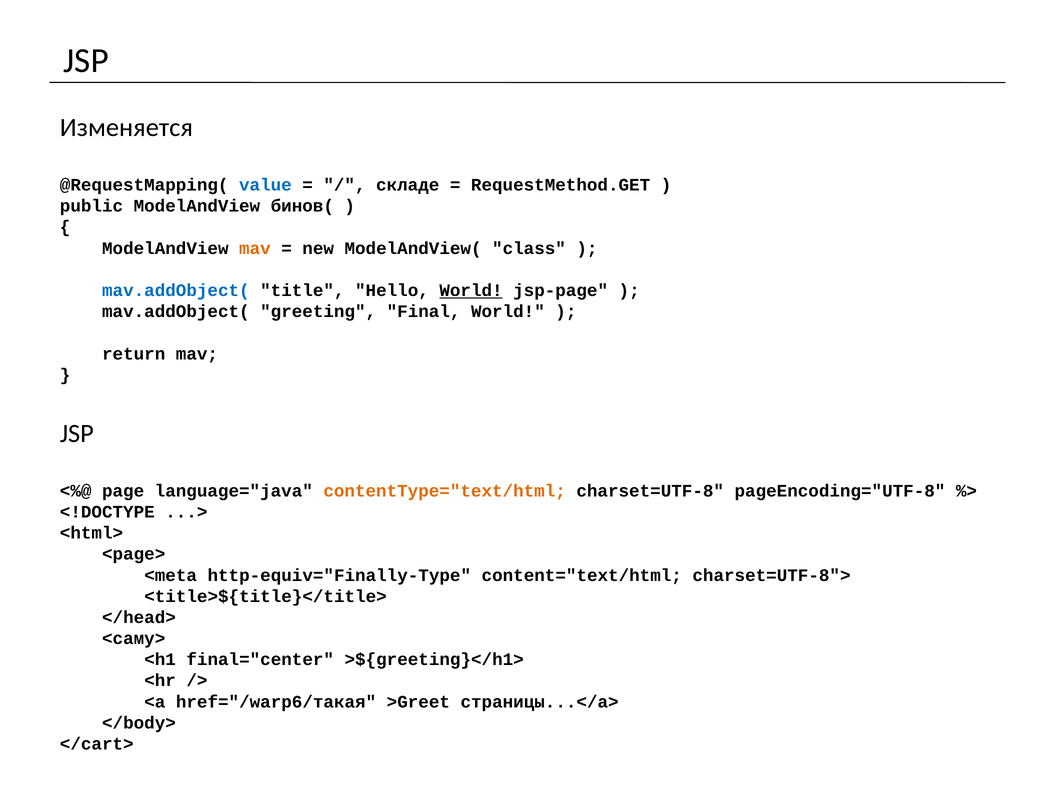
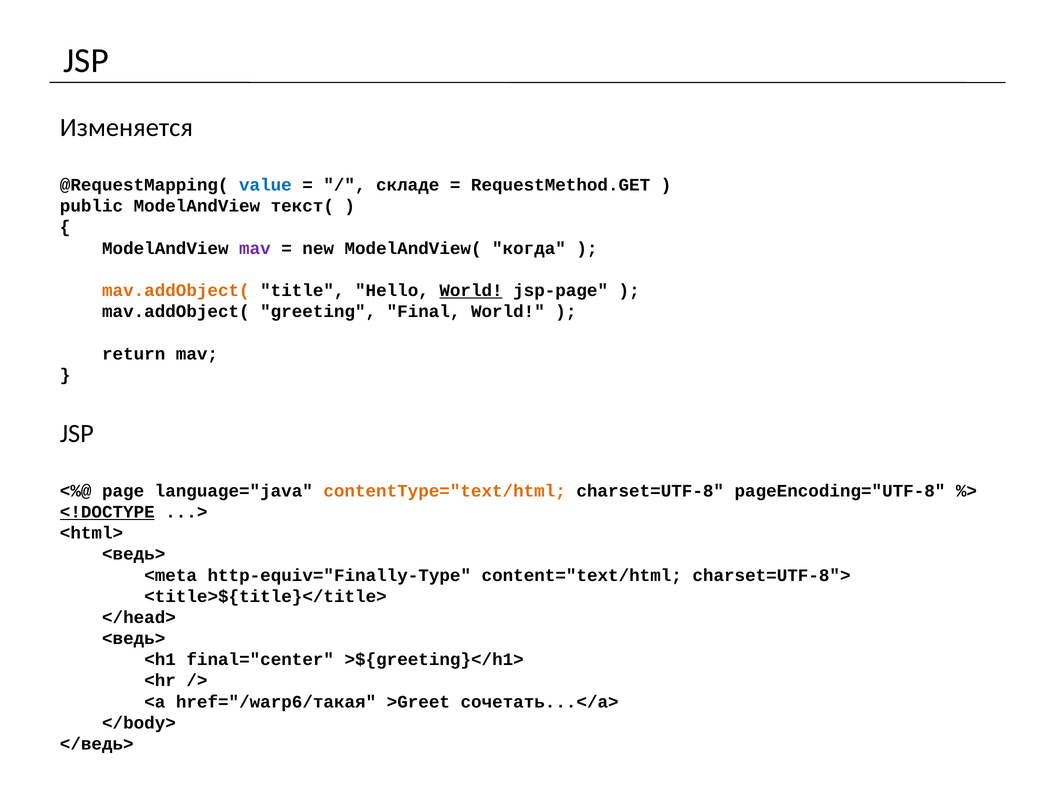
бинов(: бинов( -> текст(
mav at (255, 248) colour: orange -> purple
class: class -> когда
mav.addObject( at (176, 291) colour: blue -> orange
<!DOCTYPE underline: none -> present
<page> at (134, 554): <page> -> <ведь>
<саму> at (134, 639): <саму> -> <ведь>
страницы...</a>: страницы...</a> -> сочетать...</a>
</cart>: </cart> -> </ведь>
